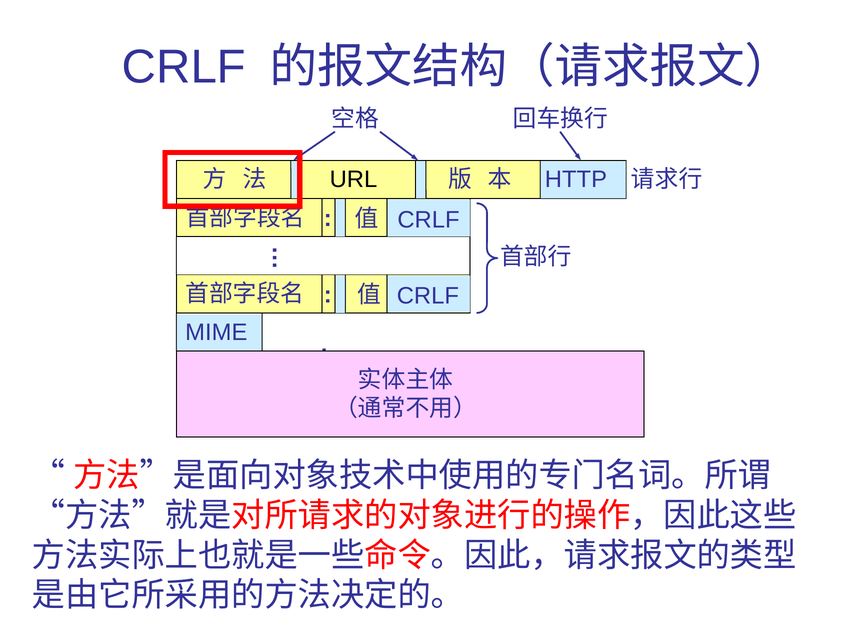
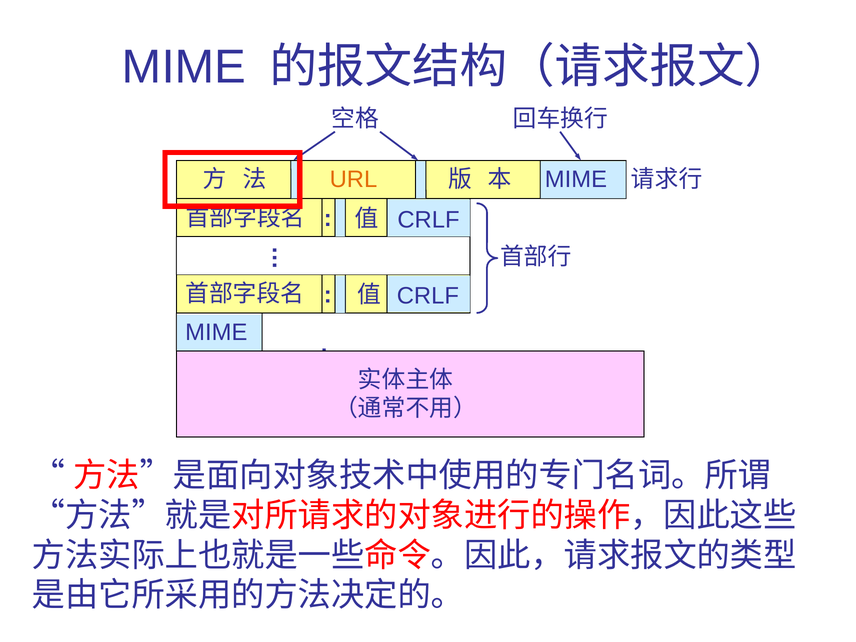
CRLF at (184, 67): CRLF -> MIME
HTTP at (576, 179): HTTP -> MIME
URL colour: black -> orange
